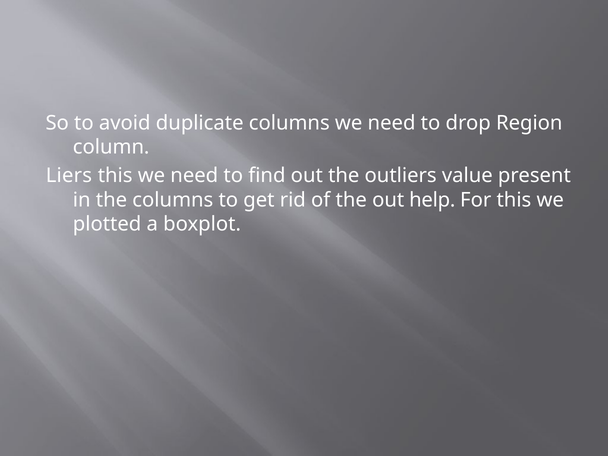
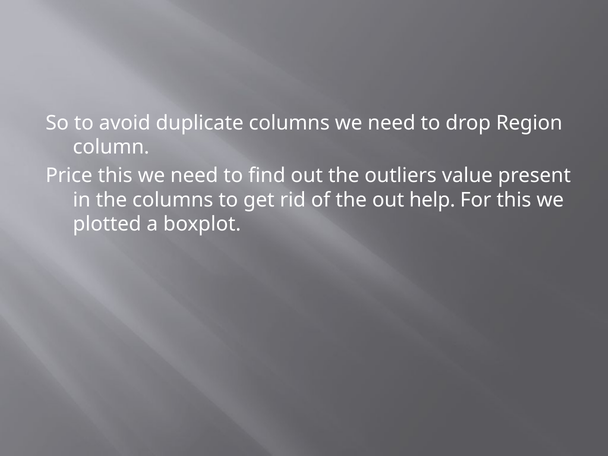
Liers: Liers -> Price
